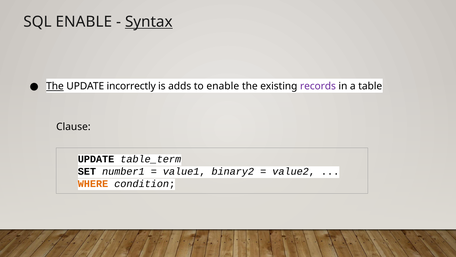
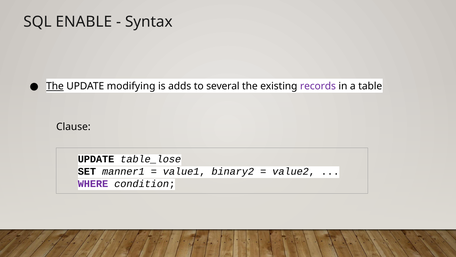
Syntax underline: present -> none
incorrectly: incorrectly -> modifying
to enable: enable -> several
table_term: table_term -> table_lose
number1: number1 -> manner1
WHERE colour: orange -> purple
